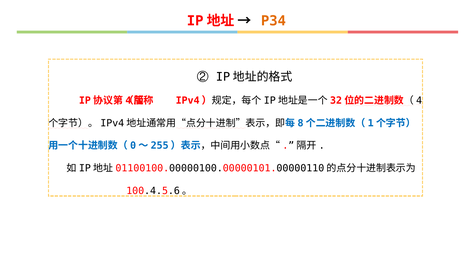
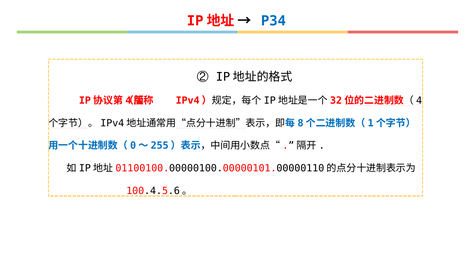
P34 colour: orange -> blue
